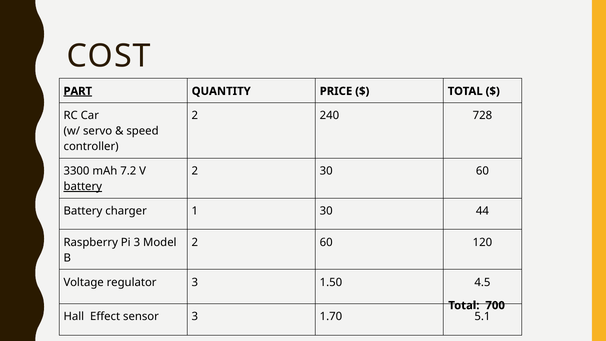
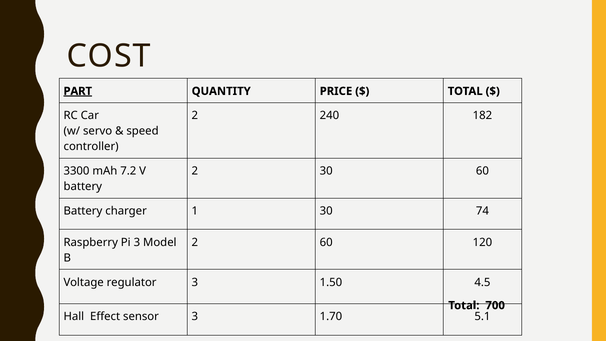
728: 728 -> 182
battery at (83, 187) underline: present -> none
44: 44 -> 74
